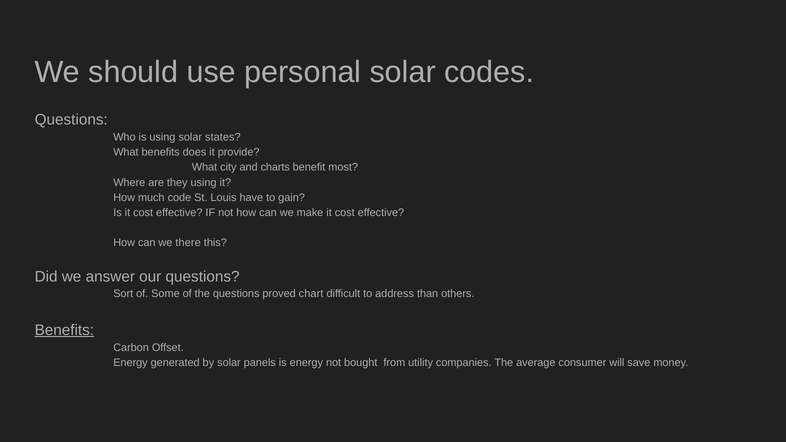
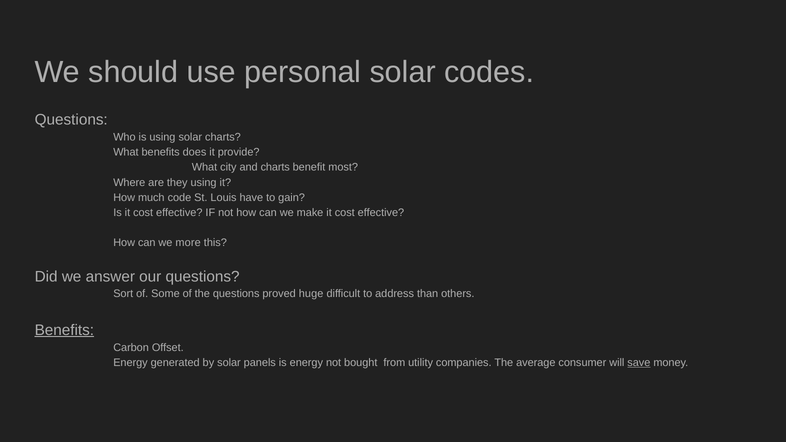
solar states: states -> charts
there: there -> more
chart: chart -> huge
save underline: none -> present
